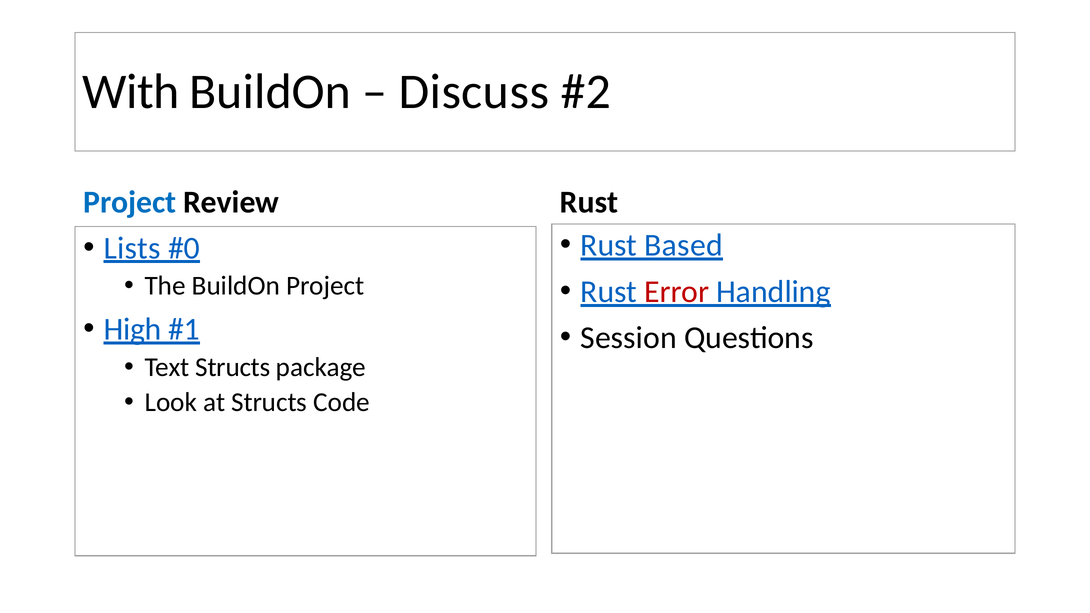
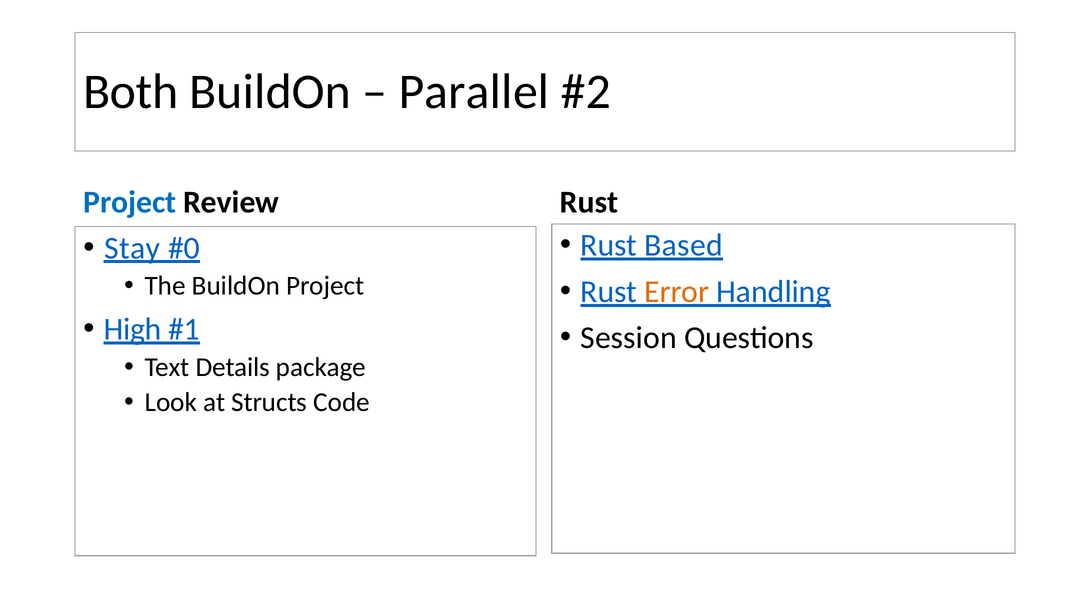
With: With -> Both
Discuss: Discuss -> Parallel
Lists: Lists -> Stay
Error colour: red -> orange
Text Structs: Structs -> Details
